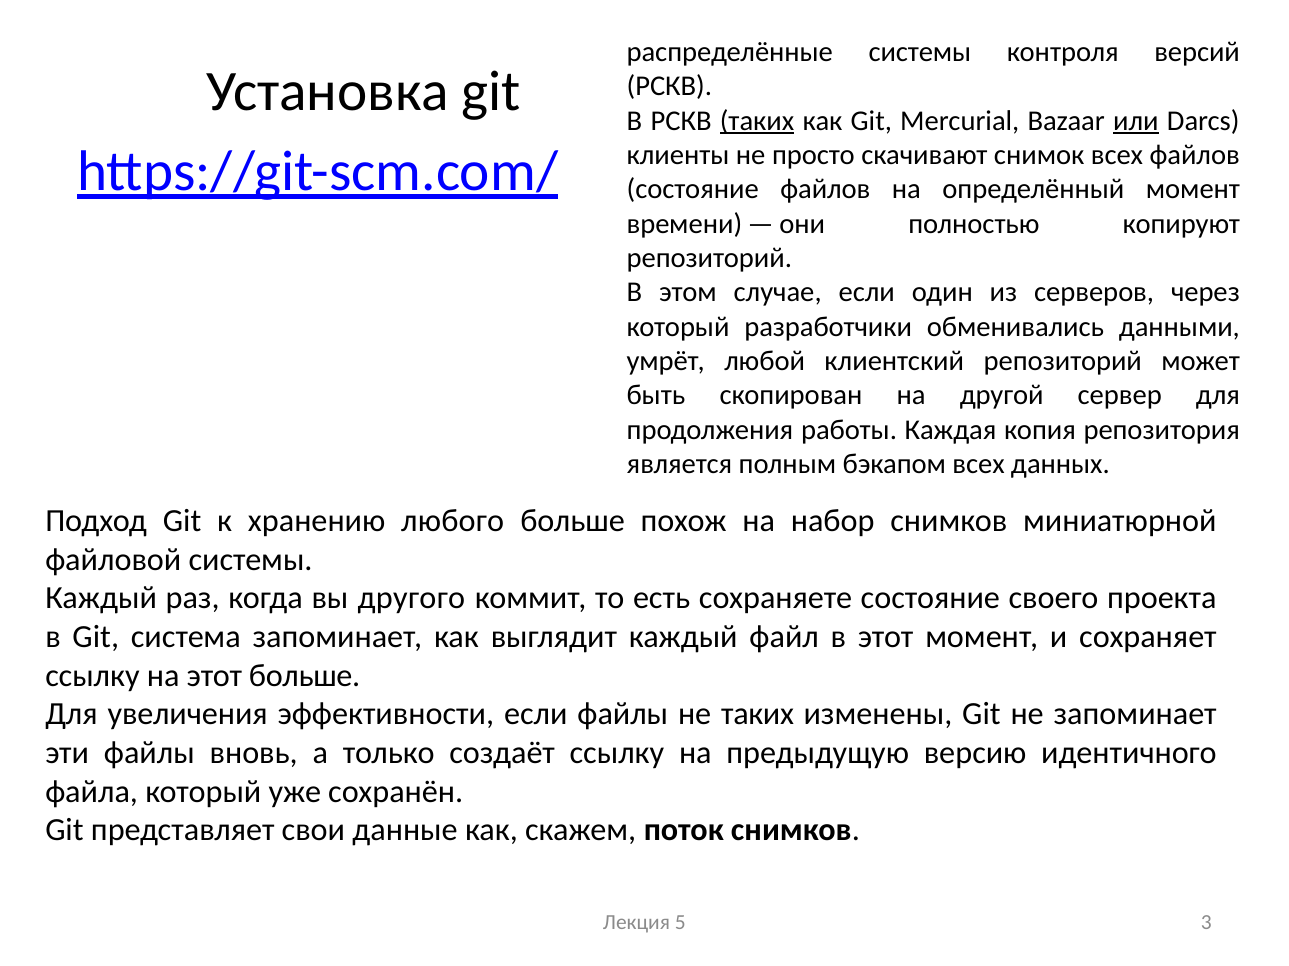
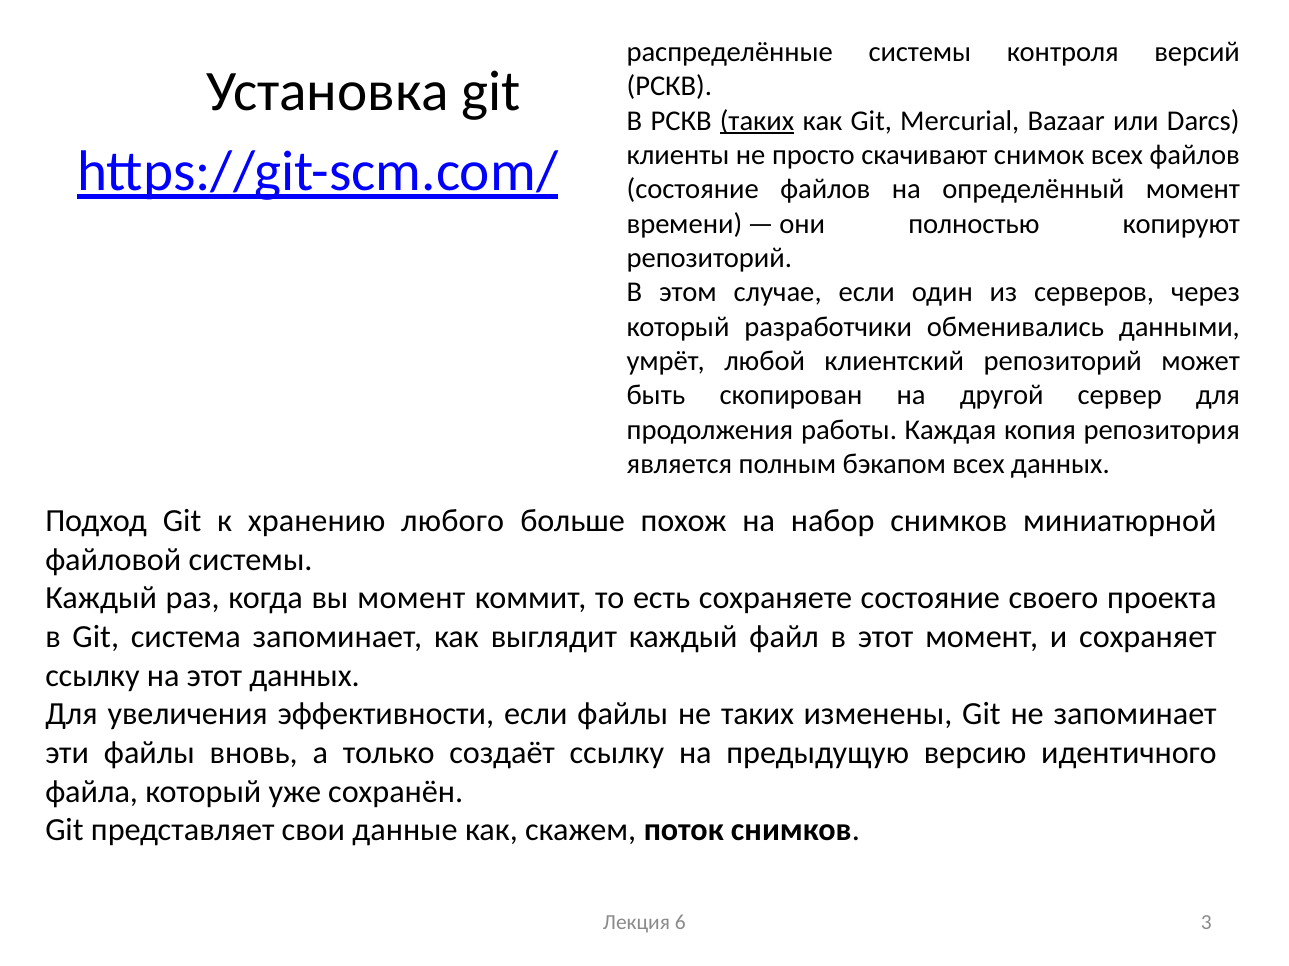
или underline: present -> none
вы другого: другого -> момент
этот больше: больше -> данных
5: 5 -> 6
